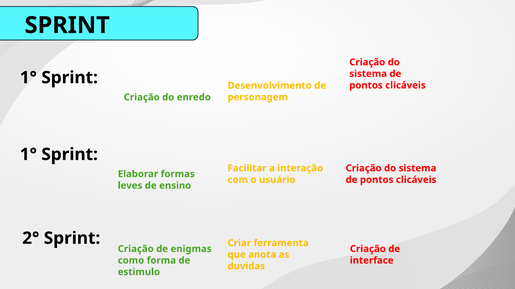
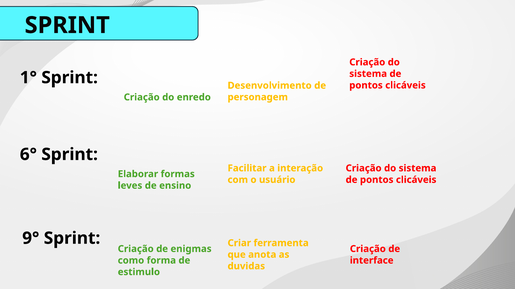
1° at (28, 155): 1° -> 6°
2°: 2° -> 9°
